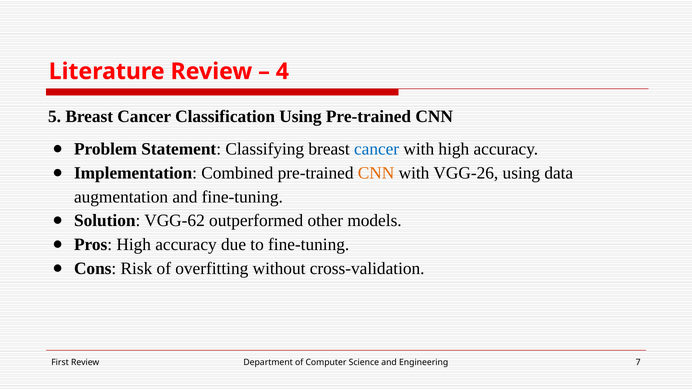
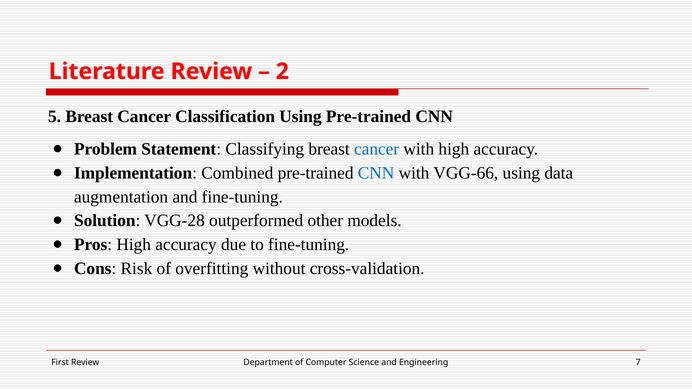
4: 4 -> 2
CNN at (376, 173) colour: orange -> blue
VGG-26: VGG-26 -> VGG-66
VGG-62: VGG-62 -> VGG-28
